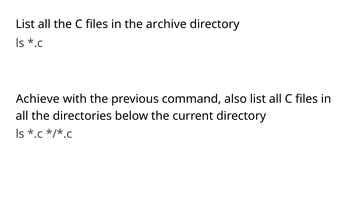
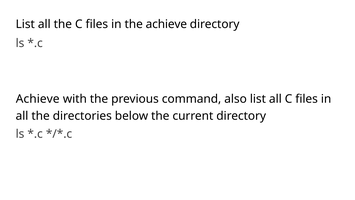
the archive: archive -> achieve
